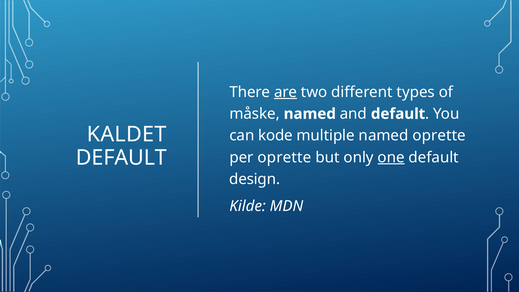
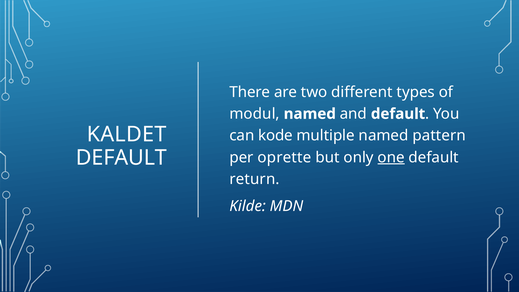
are underline: present -> none
måske: måske -> modul
named oprette: oprette -> pattern
design: design -> return
